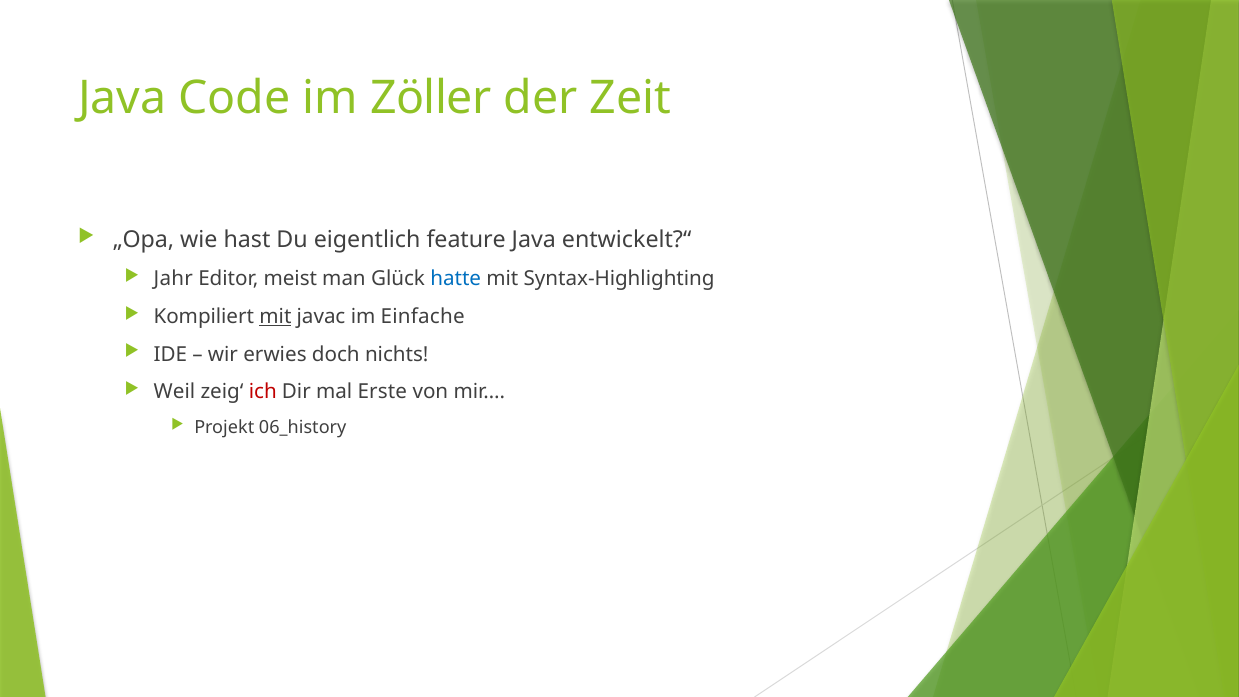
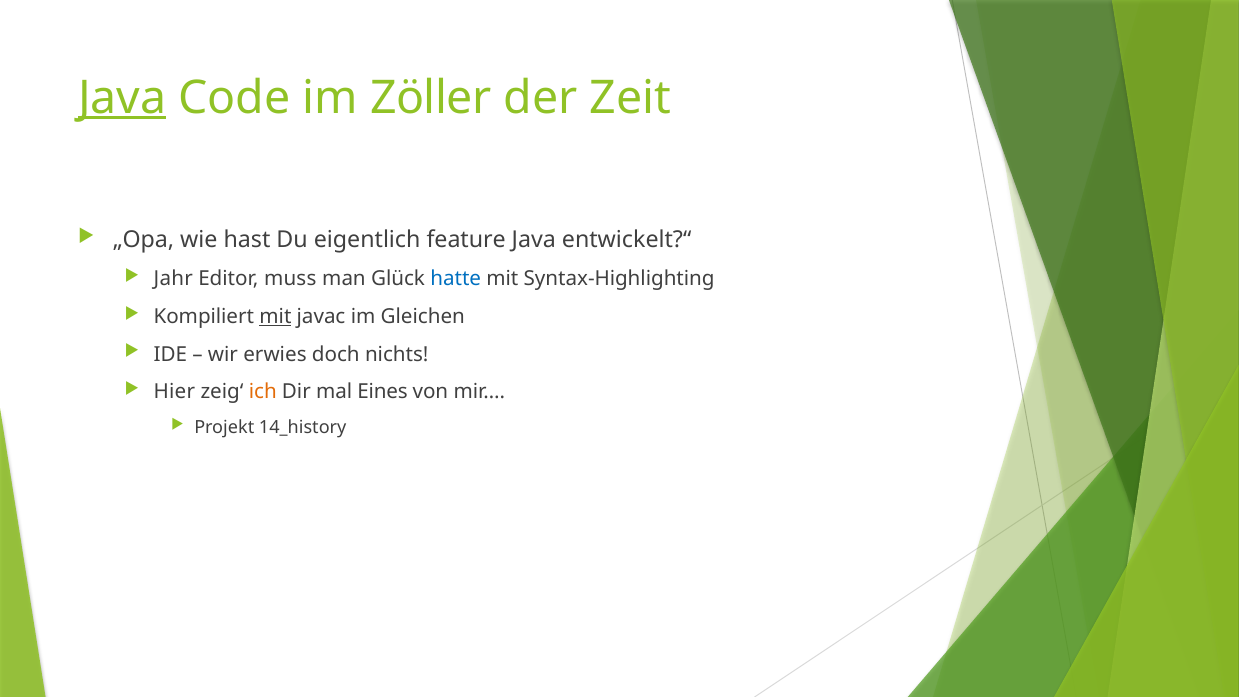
Java at (122, 98) underline: none -> present
meist: meist -> muss
Einfache: Einfache -> Gleichen
Weil: Weil -> Hier
ich colour: red -> orange
Erste: Erste -> Eines
06_history: 06_history -> 14_history
